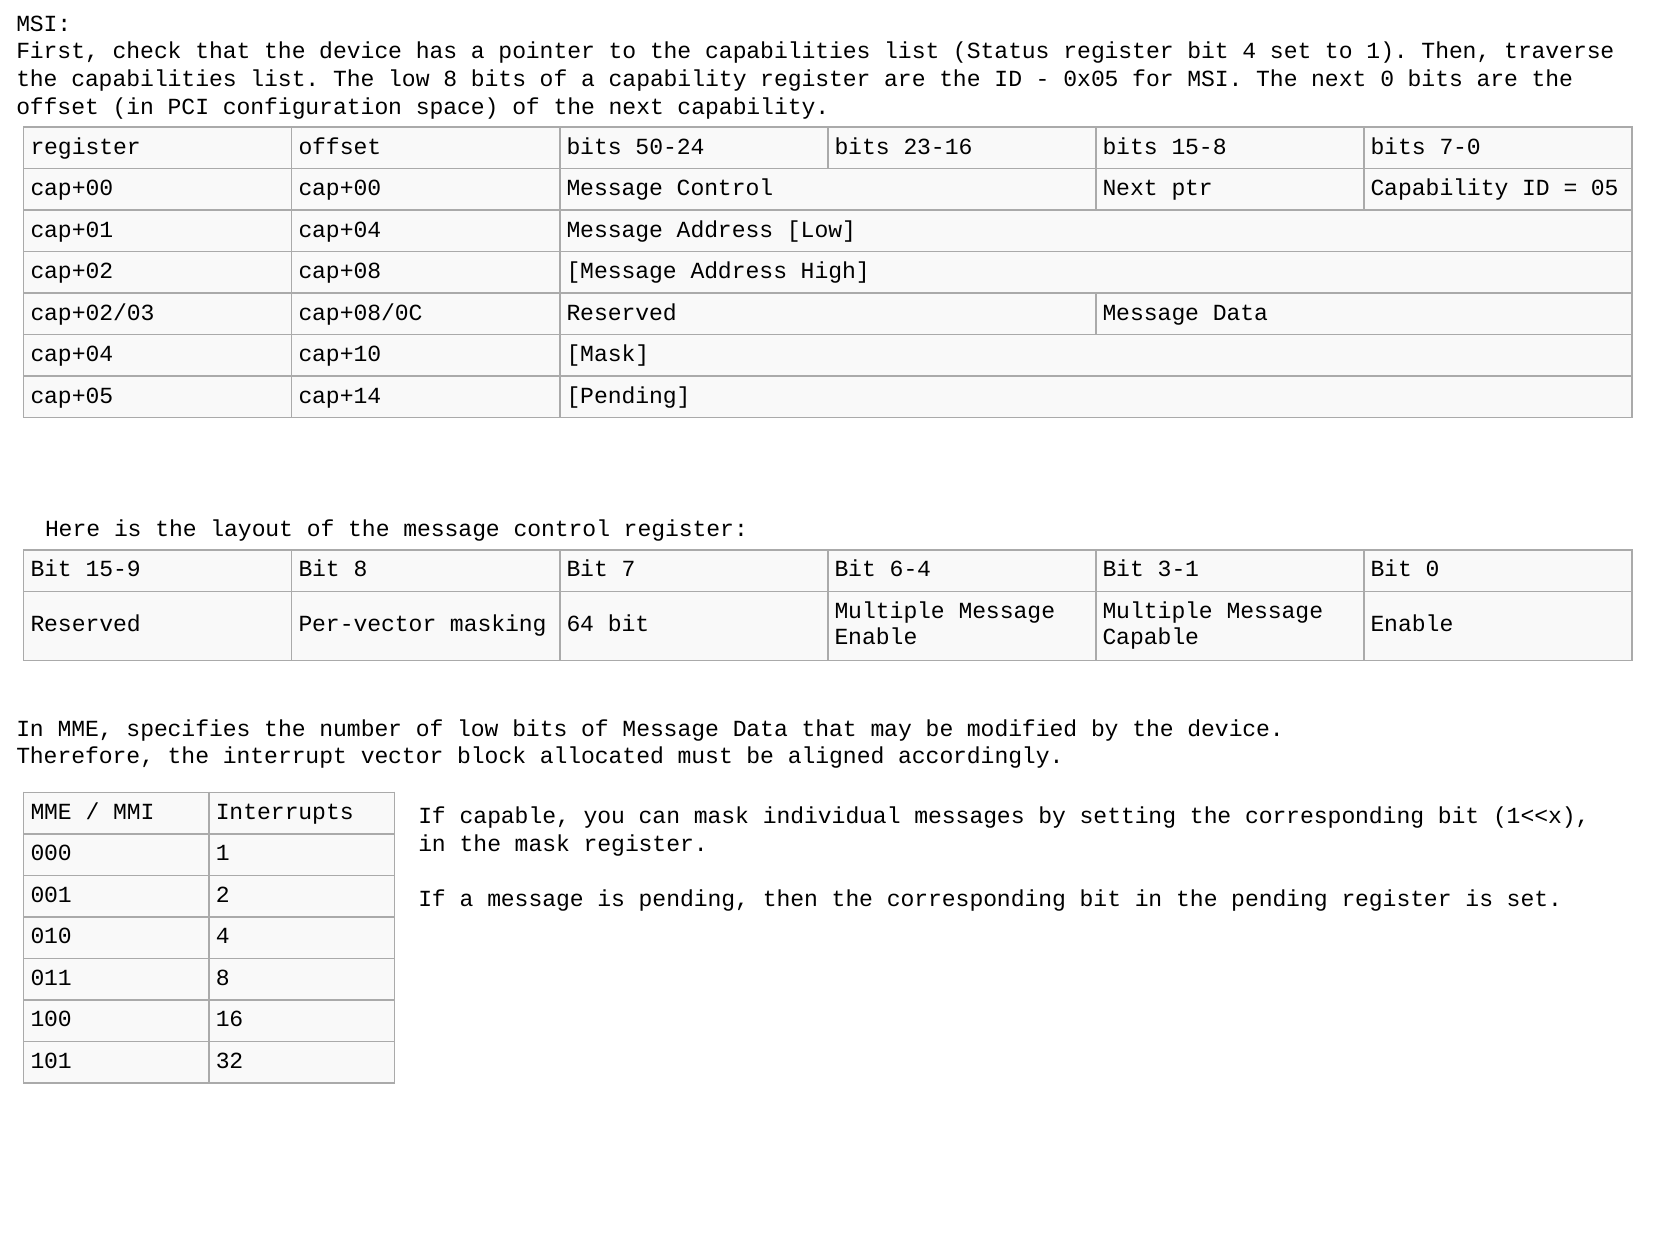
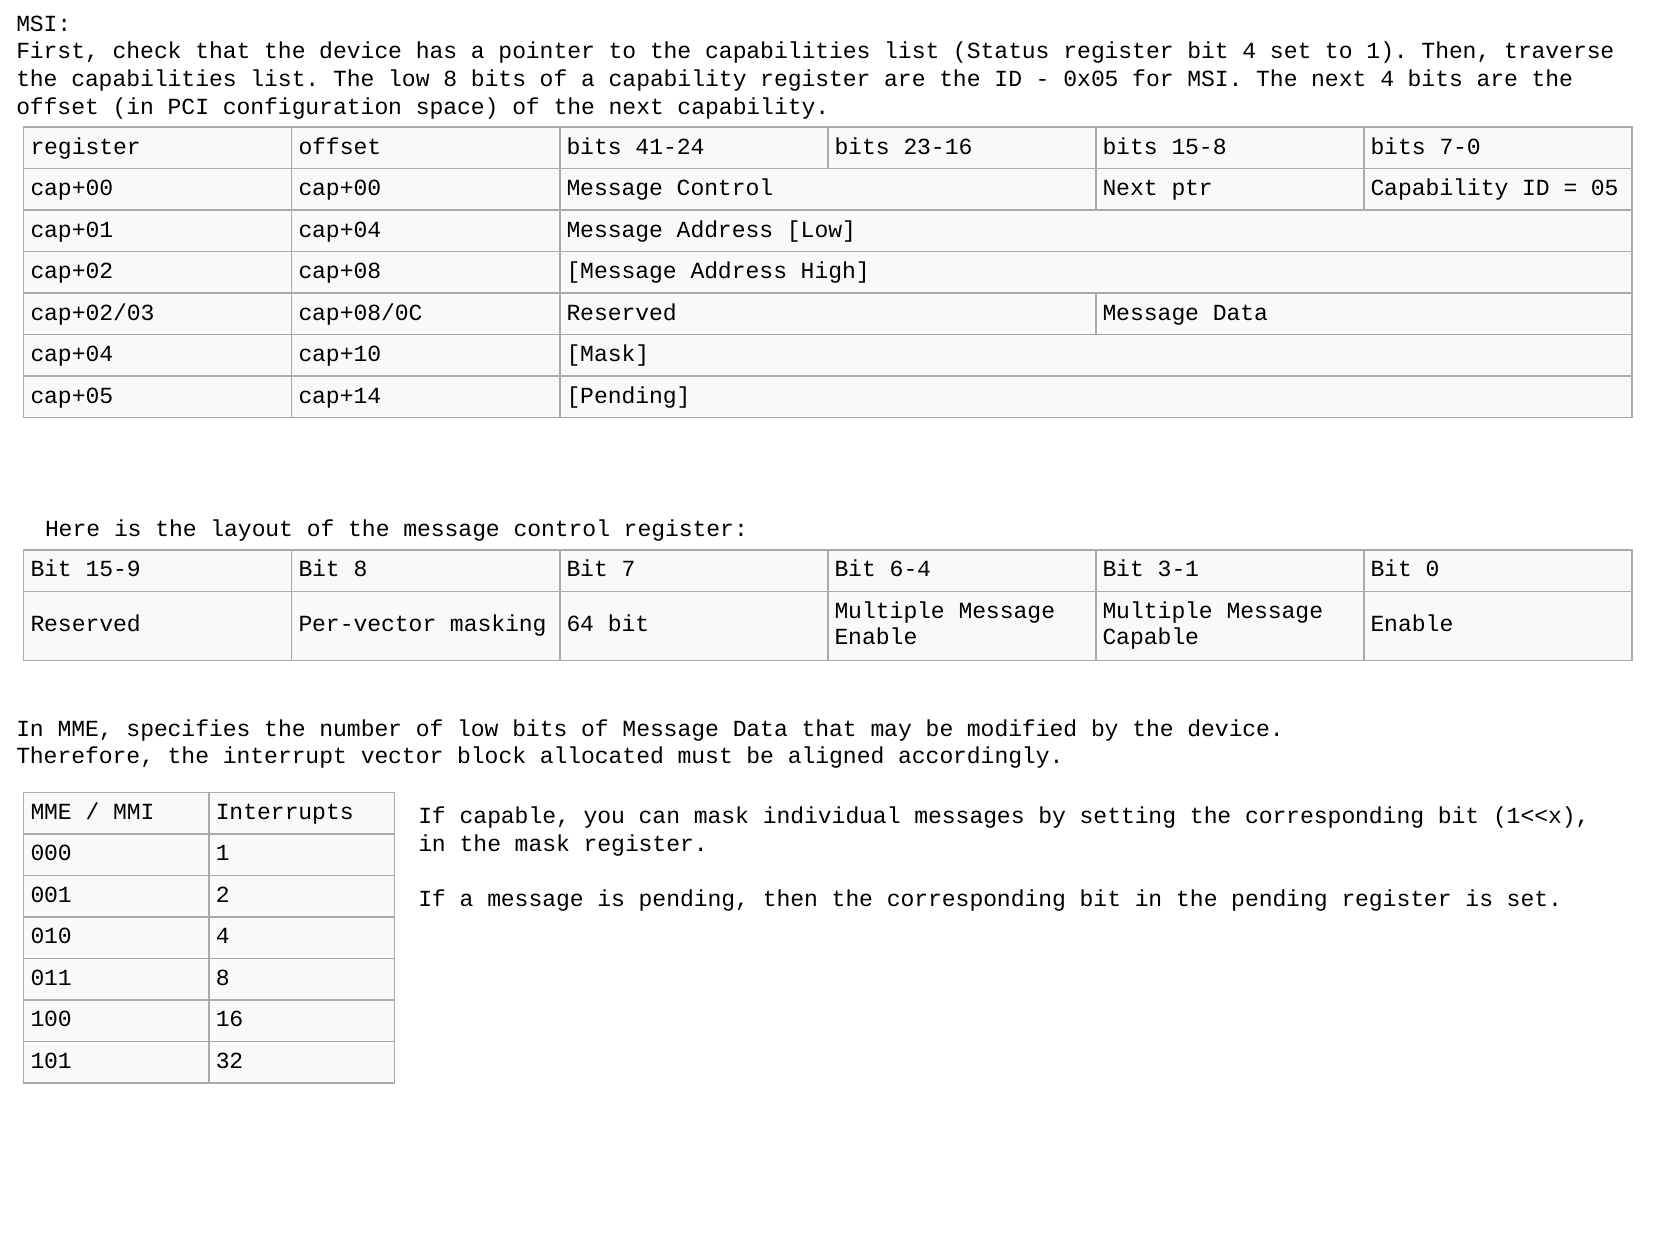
next 0: 0 -> 4
50-24: 50-24 -> 41-24
